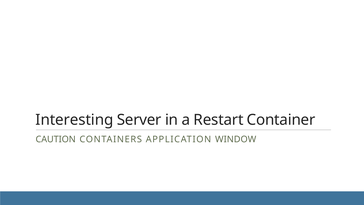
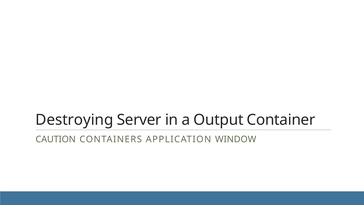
Interesting: Interesting -> Destroying
Restart: Restart -> Output
